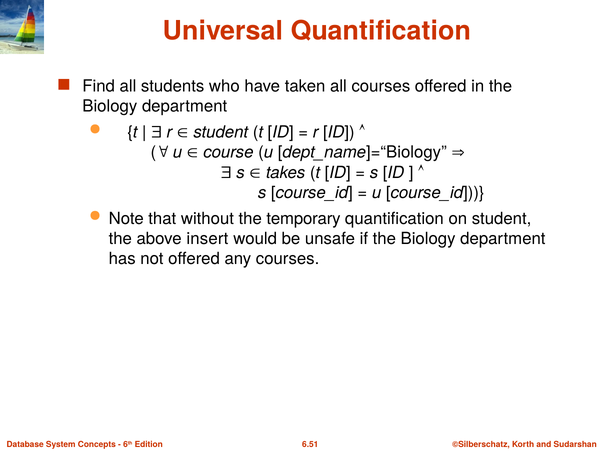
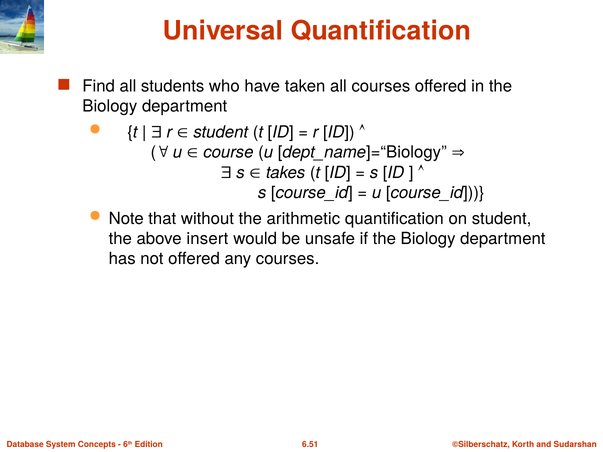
temporary: temporary -> arithmetic
